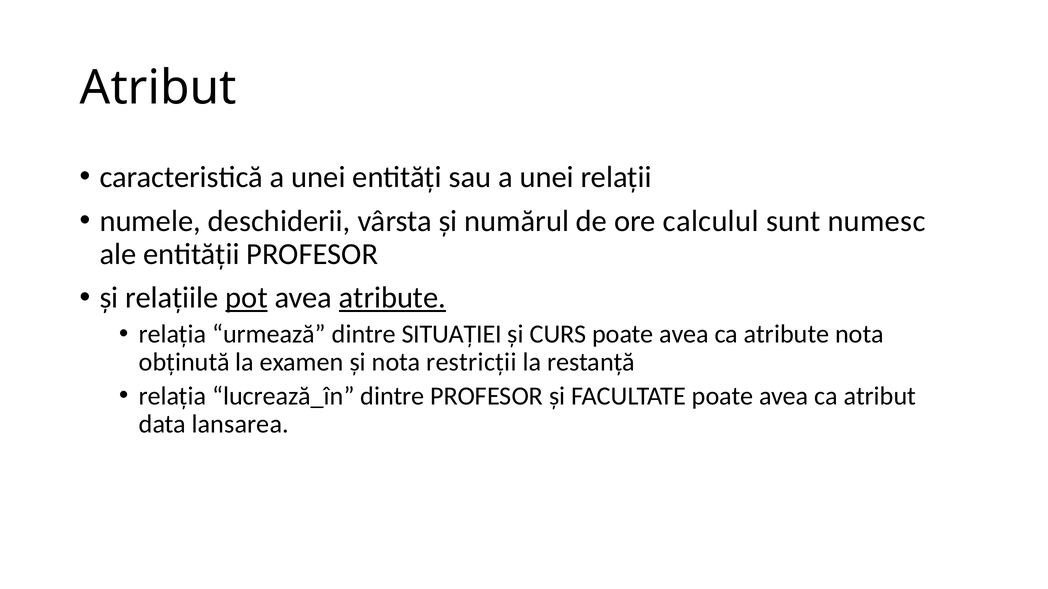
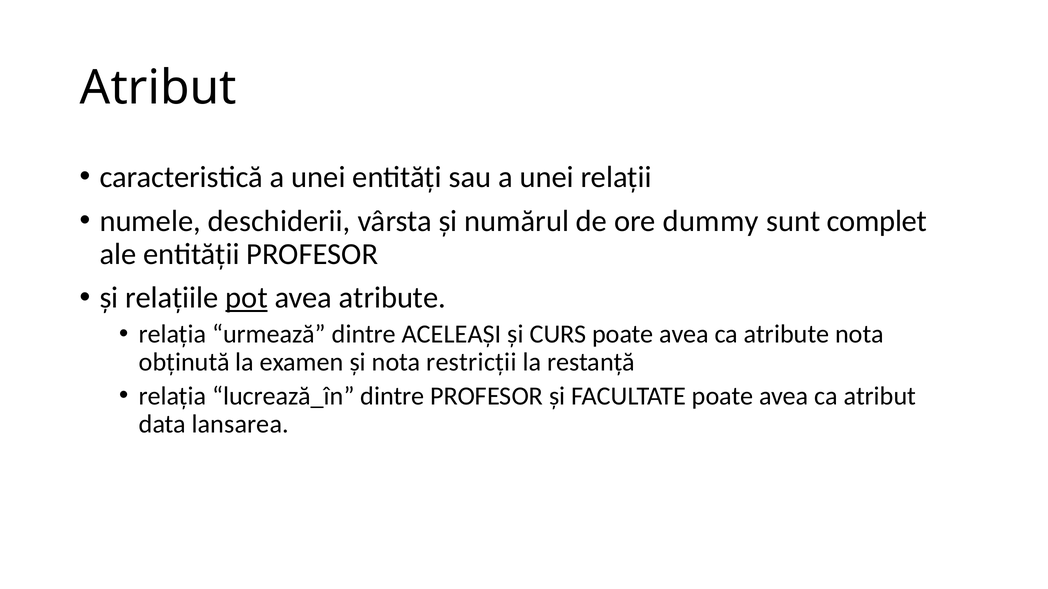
calculul: calculul -> dummy
numesc: numesc -> complet
atribute at (392, 298) underline: present -> none
SITUAŢIEI: SITUAŢIEI -> ACELEAŞI
